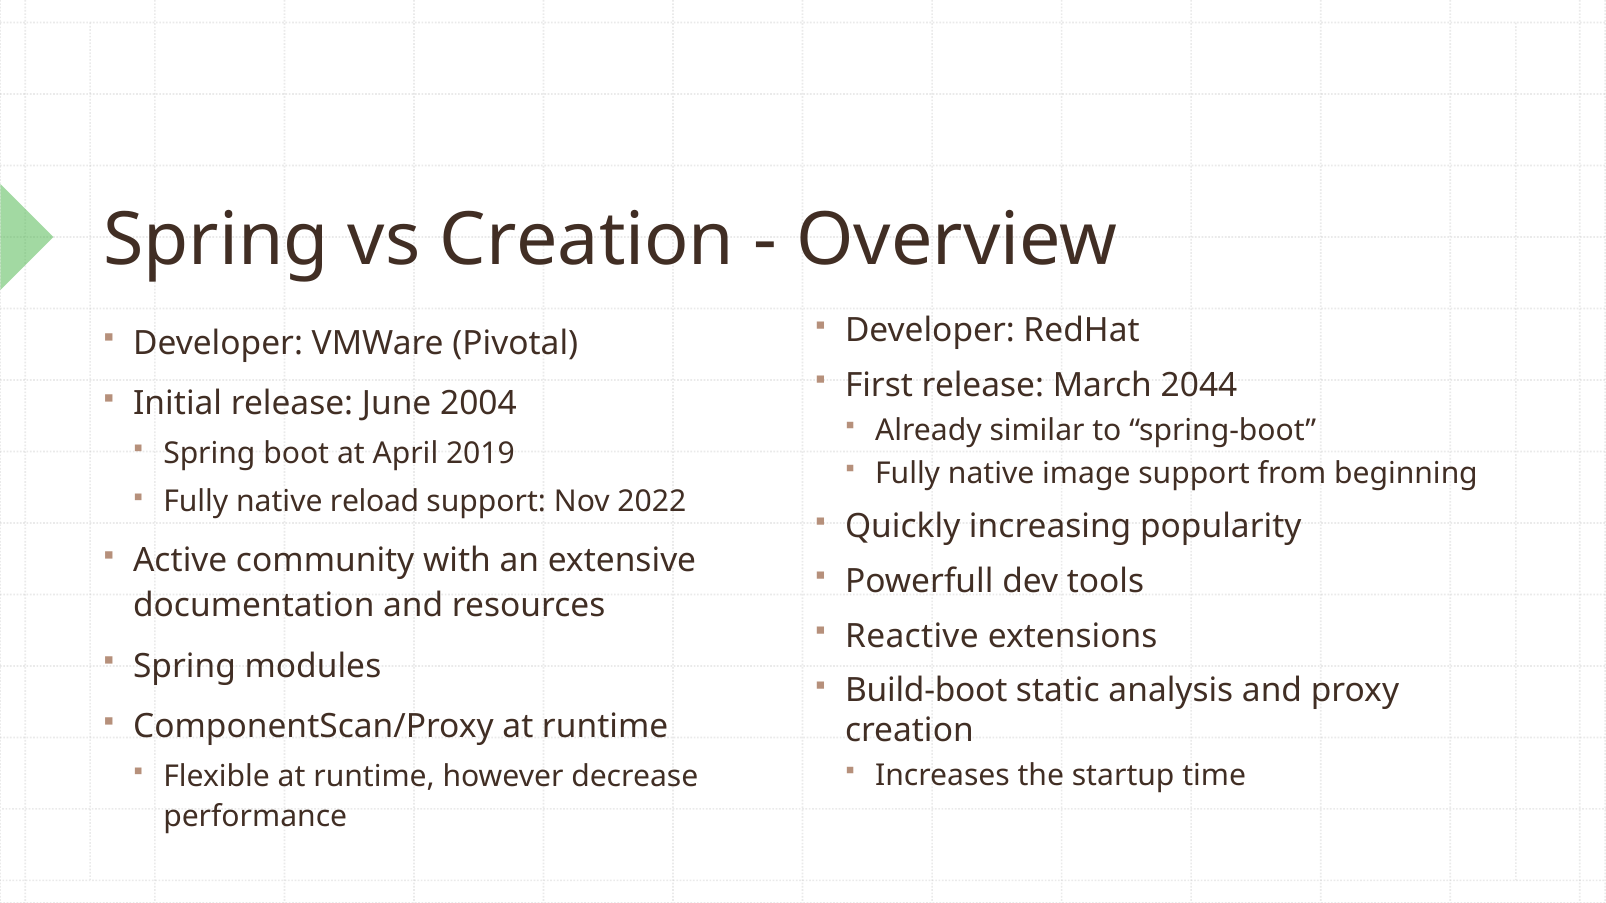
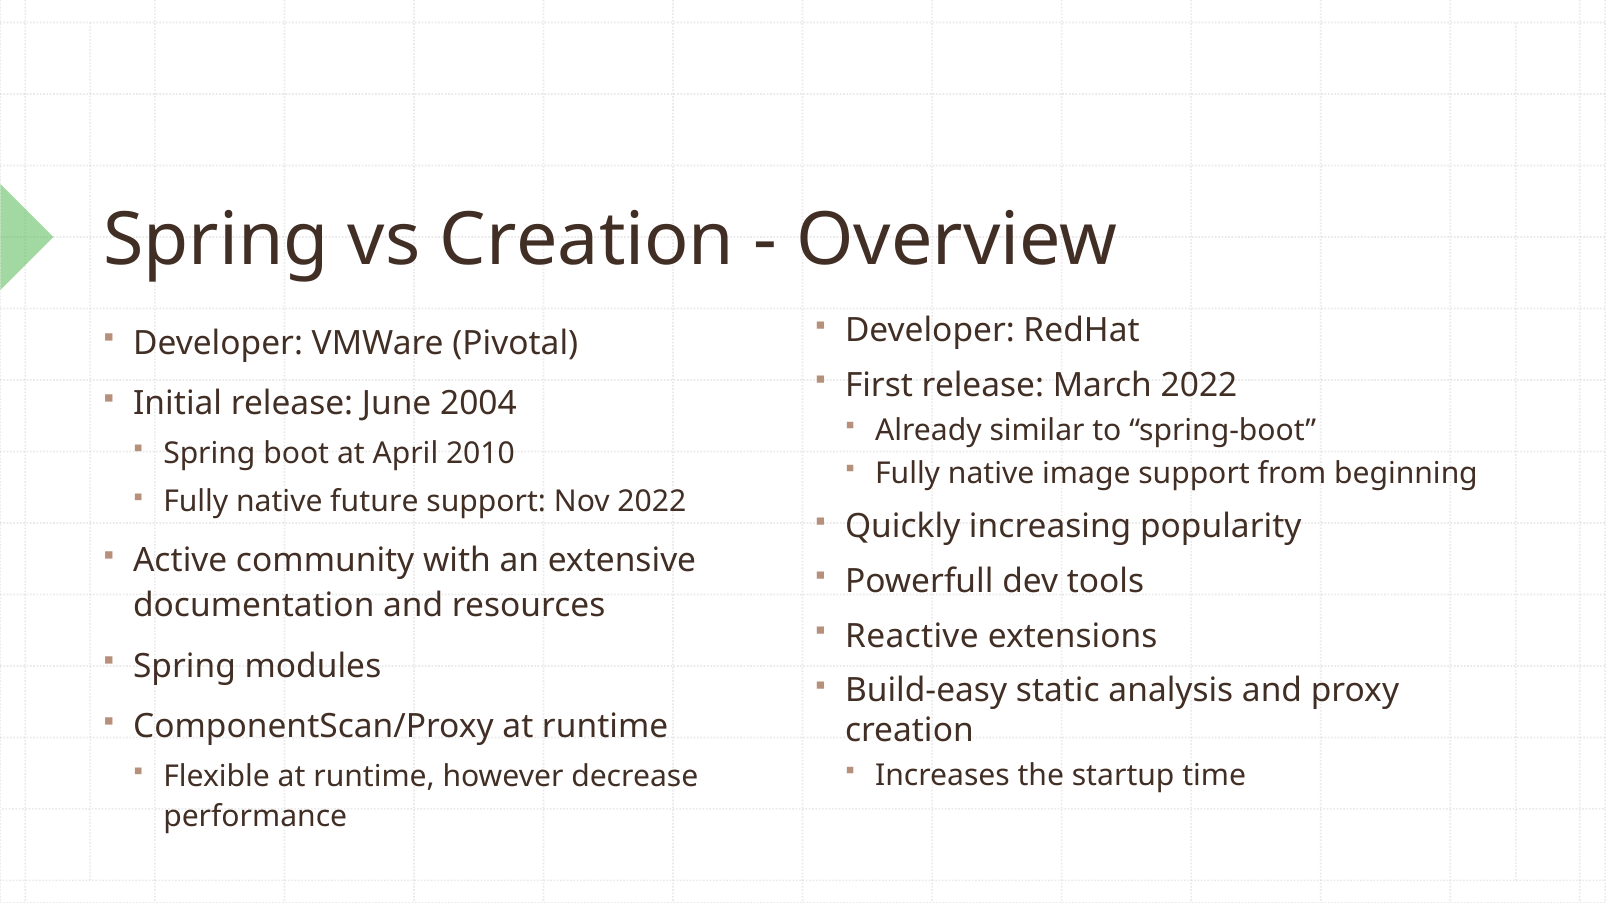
March 2044: 2044 -> 2022
2019: 2019 -> 2010
reload: reload -> future
Build-boot: Build-boot -> Build-easy
